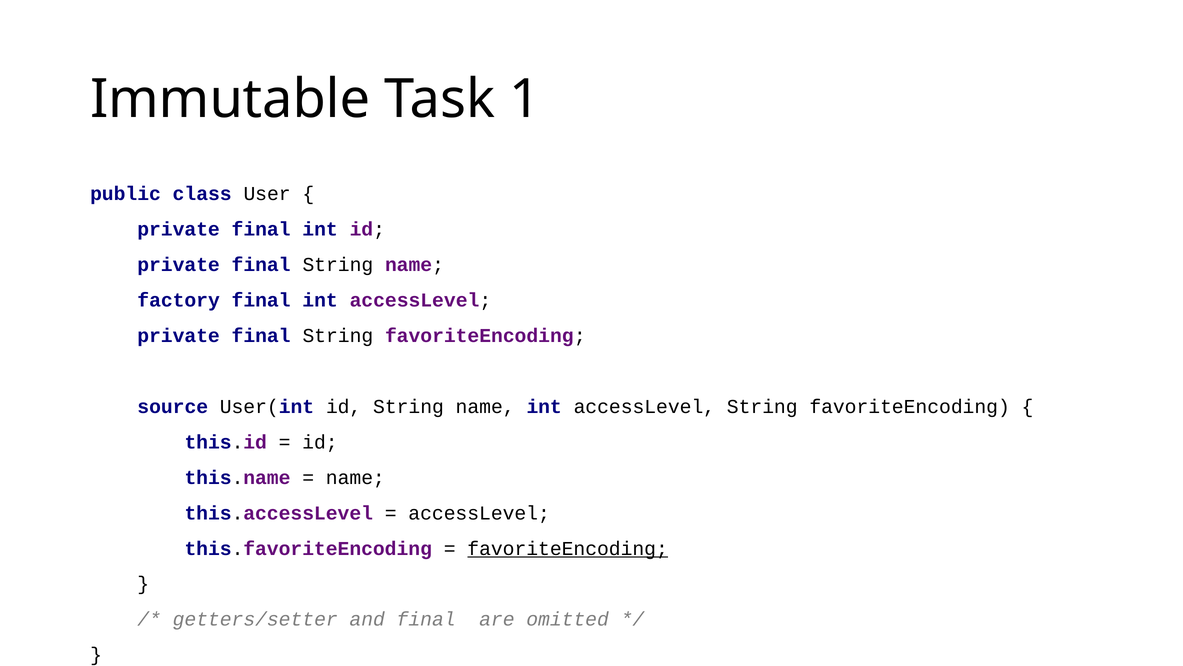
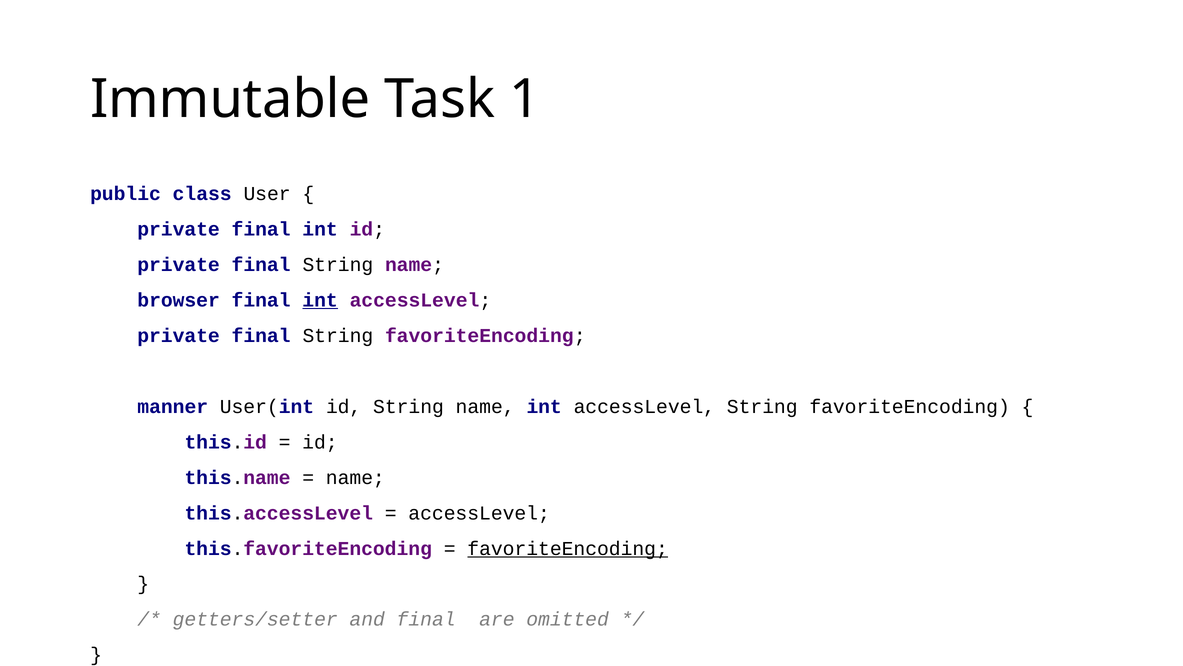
factory: factory -> browser
int at (320, 300) underline: none -> present
source: source -> manner
